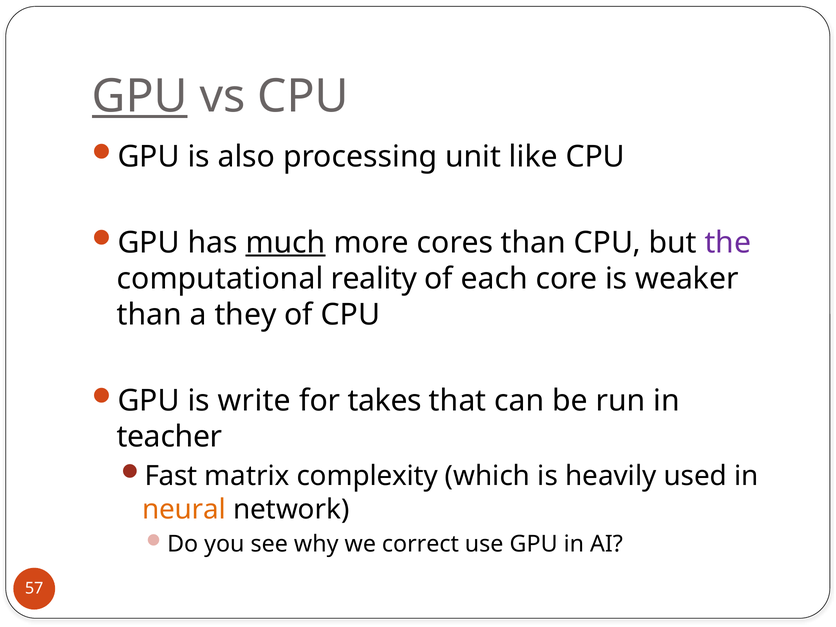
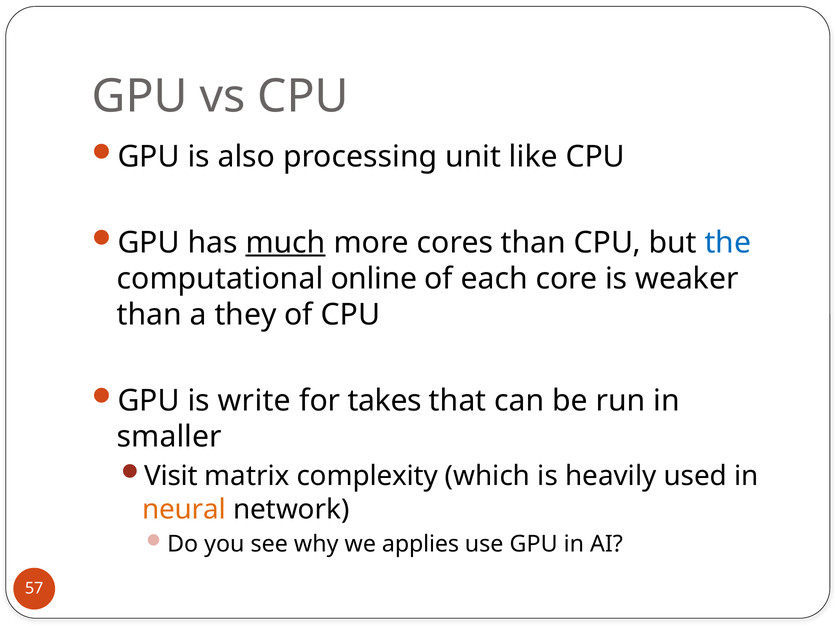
GPU at (140, 97) underline: present -> none
the colour: purple -> blue
reality: reality -> online
teacher: teacher -> smaller
Fast: Fast -> Visit
correct: correct -> applies
